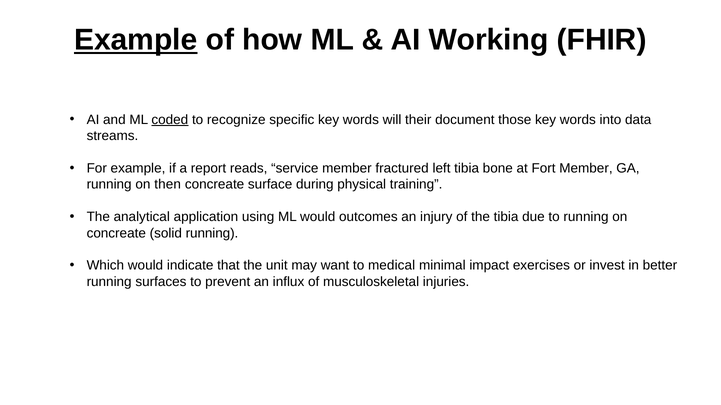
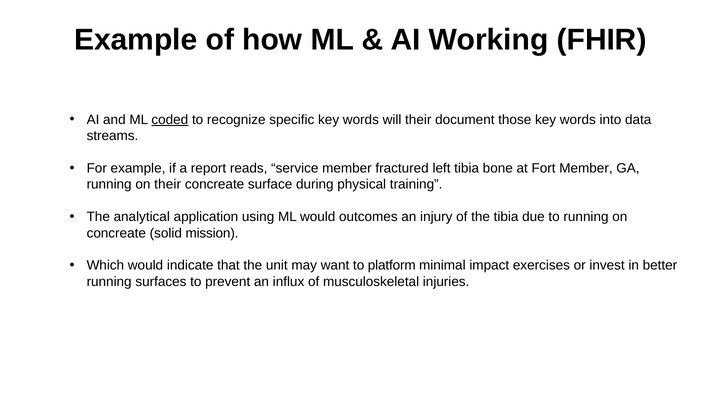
Example at (136, 40) underline: present -> none
on then: then -> their
solid running: running -> mission
medical: medical -> platform
